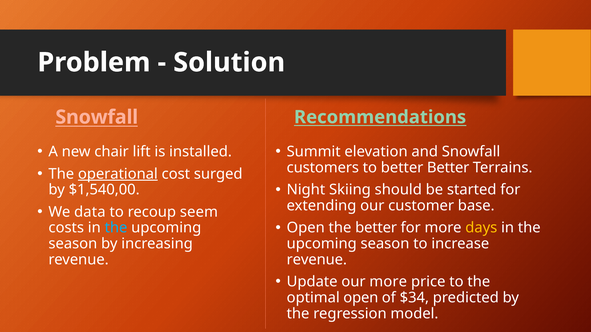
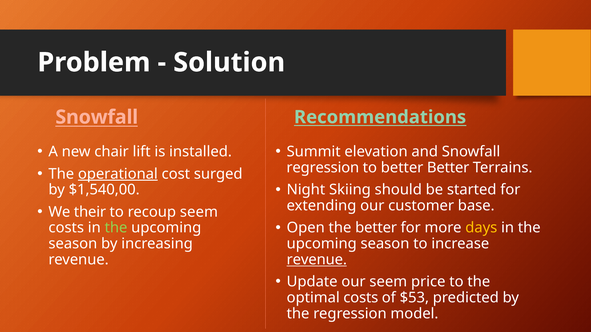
customers at (323, 168): customers -> regression
data: data -> their
the at (116, 228) colour: light blue -> light green
revenue at (317, 260) underline: none -> present
our more: more -> seem
optimal open: open -> costs
$34: $34 -> $53
